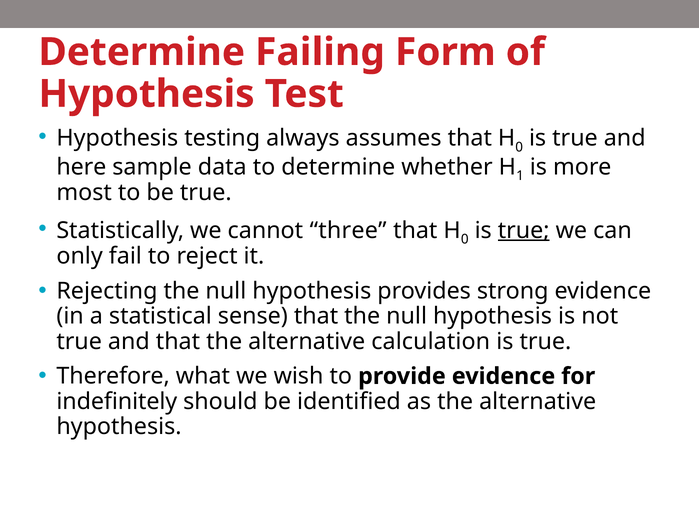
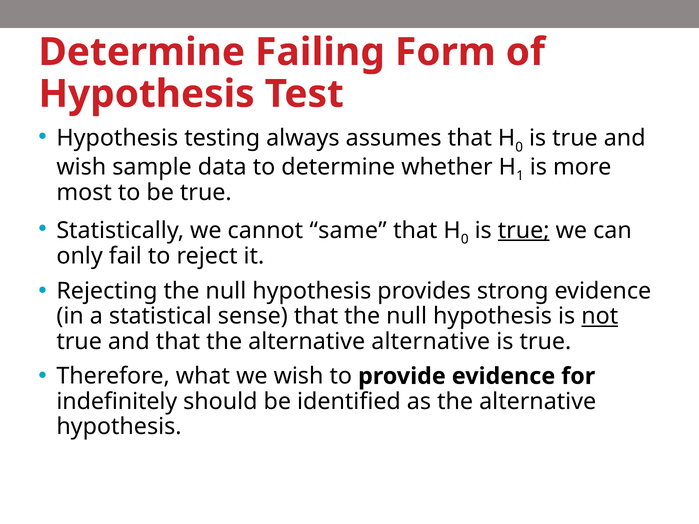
here at (81, 167): here -> wish
three: three -> same
not underline: none -> present
alternative calculation: calculation -> alternative
